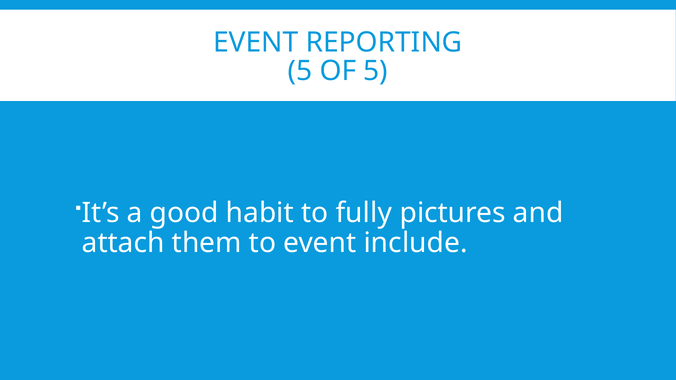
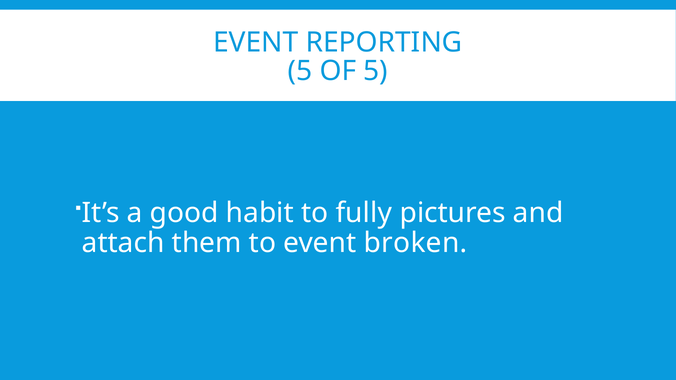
include: include -> broken
